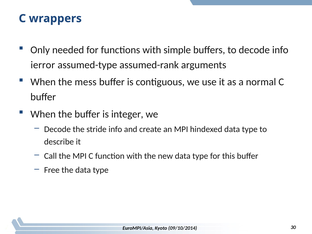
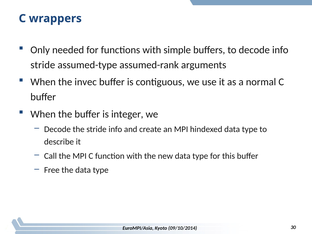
ierror at (43, 65): ierror -> stride
mess: mess -> invec
